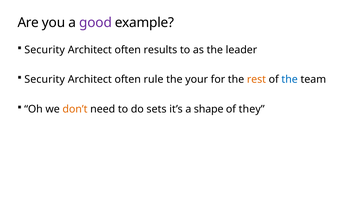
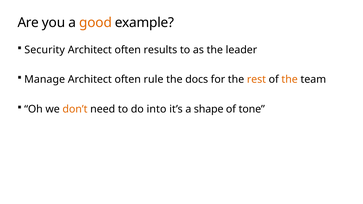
good colour: purple -> orange
Security at (45, 79): Security -> Manage
your: your -> docs
the at (290, 79) colour: blue -> orange
sets: sets -> into
they: they -> tone
